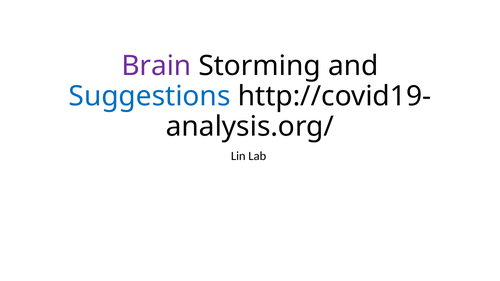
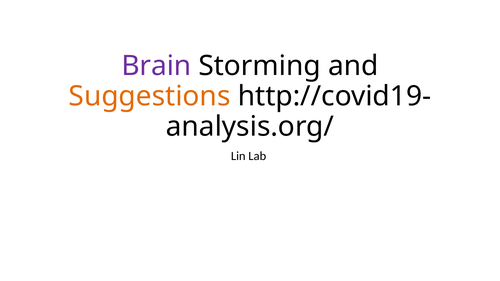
Suggestions colour: blue -> orange
